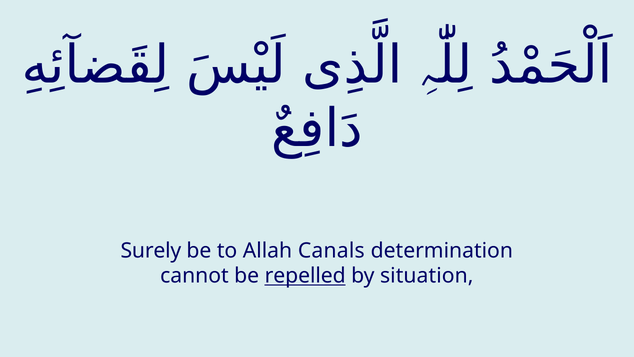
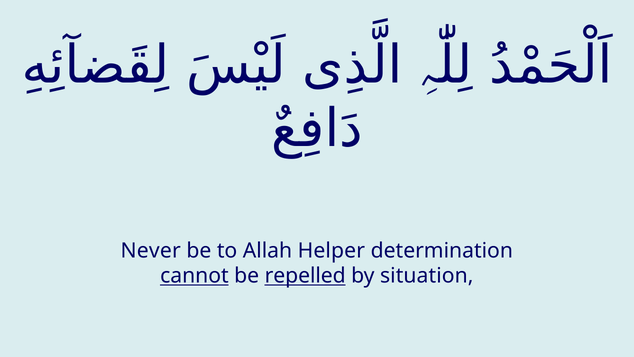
Surely: Surely -> Never
Canals: Canals -> Helper
cannot underline: none -> present
